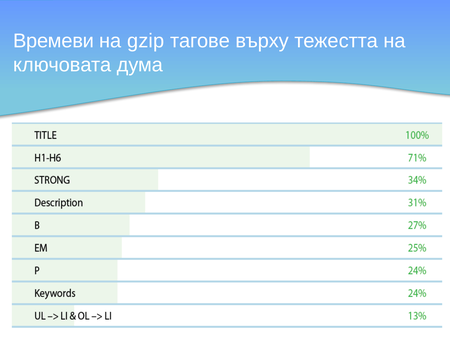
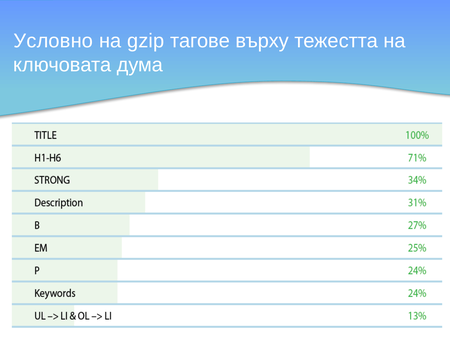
Времеви: Времеви -> Условно
